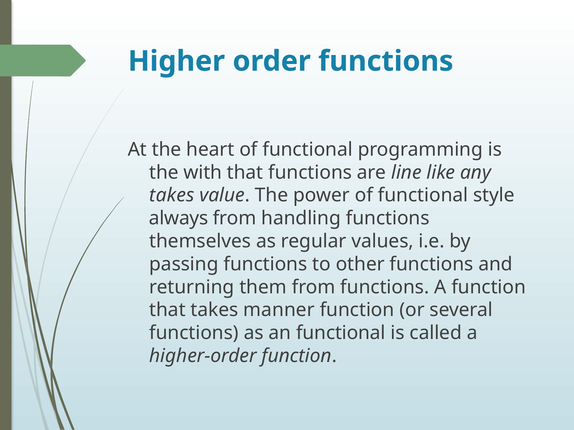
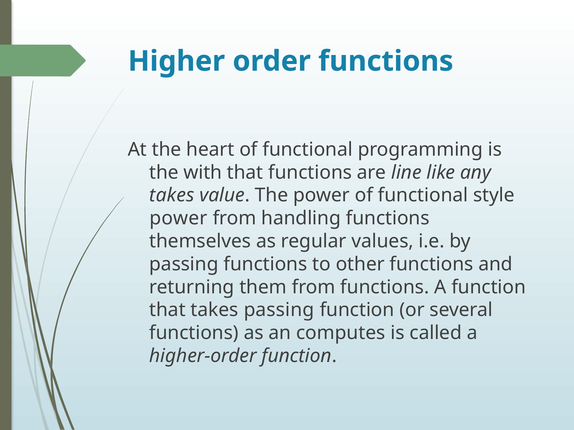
always at (179, 219): always -> power
takes manner: manner -> passing
an functional: functional -> computes
